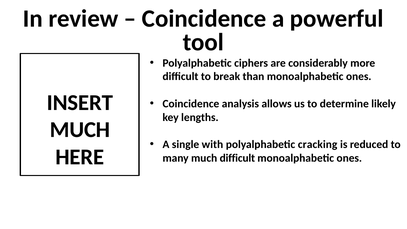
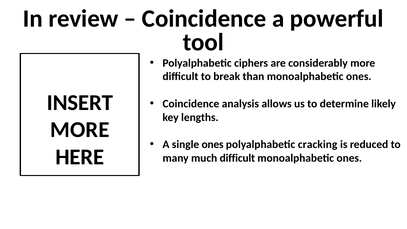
MUCH at (80, 130): MUCH -> MORE
single with: with -> ones
